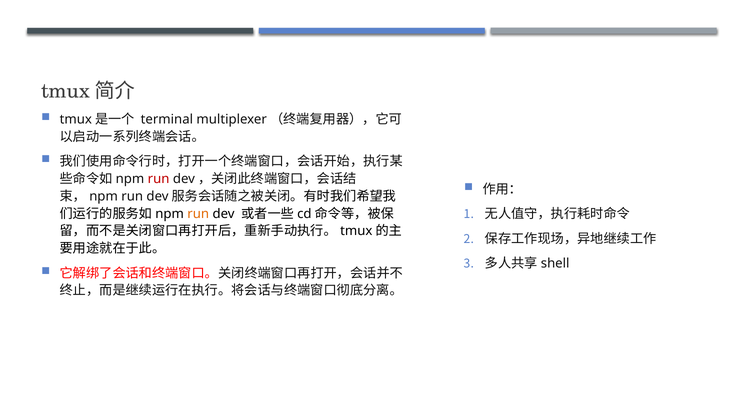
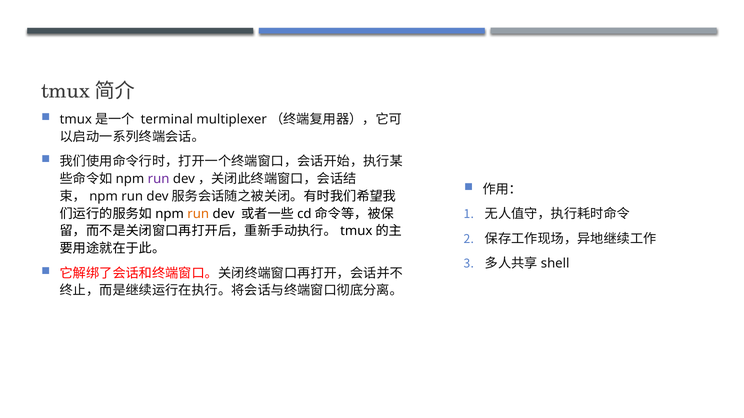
run at (159, 179) colour: red -> purple
